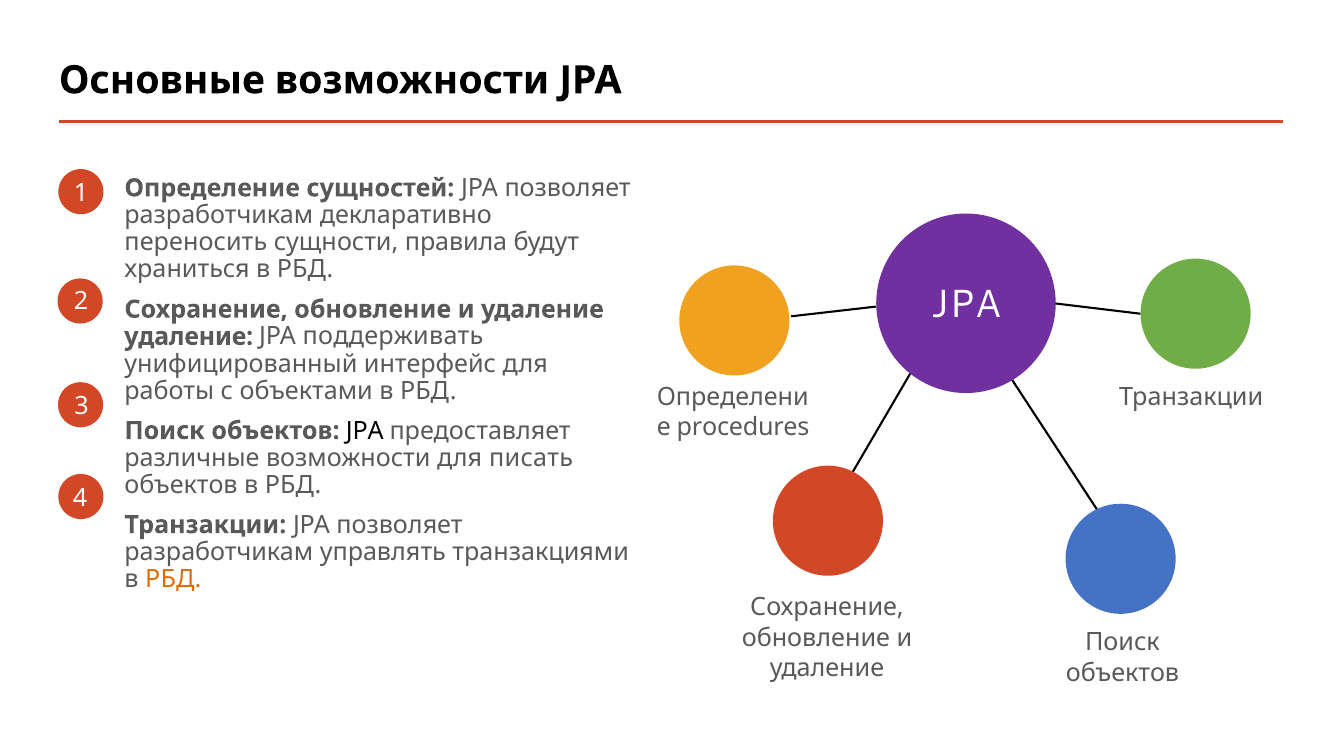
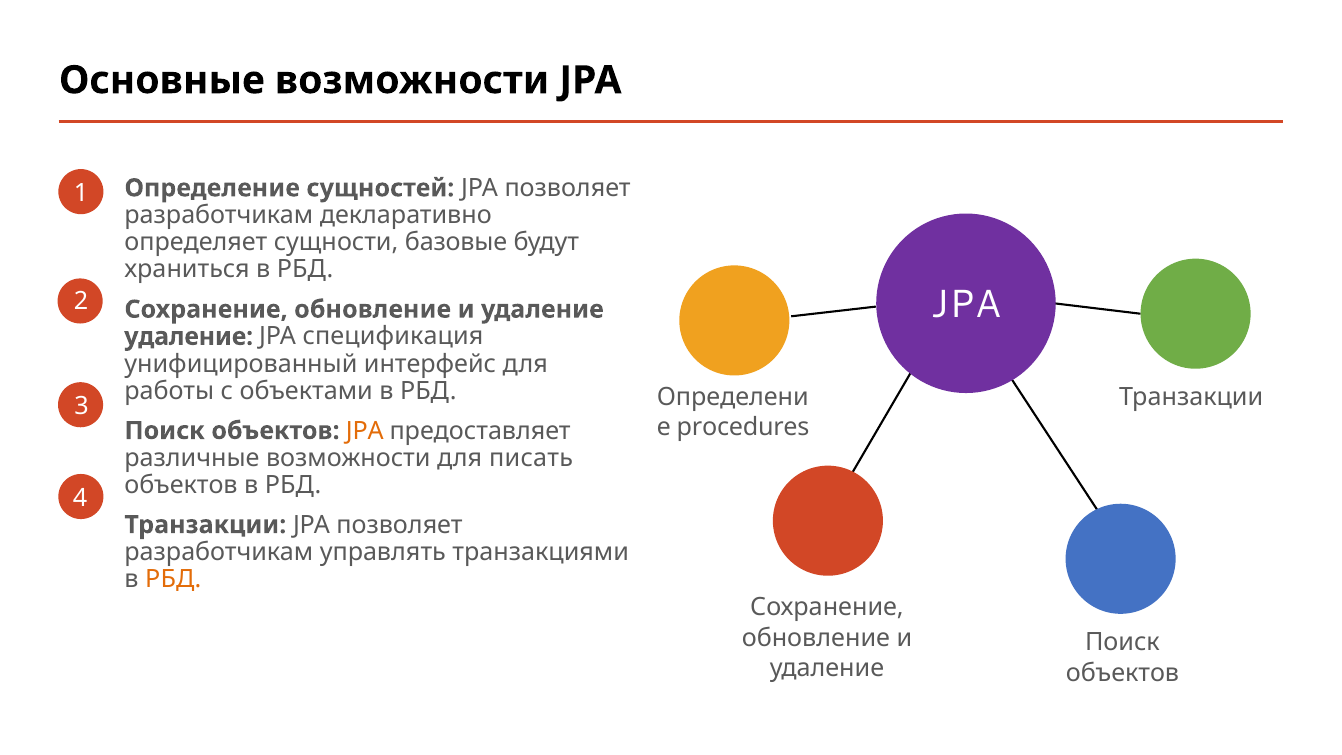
переносить: переносить -> определяет
правила: правила -> базовые
поддерживать: поддерживать -> спецификация
JPA at (365, 431) colour: black -> orange
